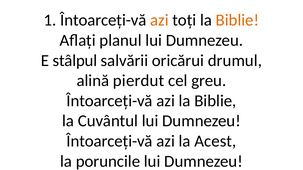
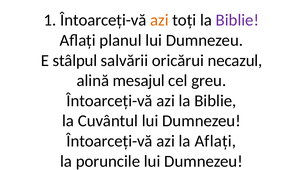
Biblie at (237, 20) colour: orange -> purple
drumul: drumul -> necazul
pierdut: pierdut -> mesajul
la Acest: Acest -> Aflați
